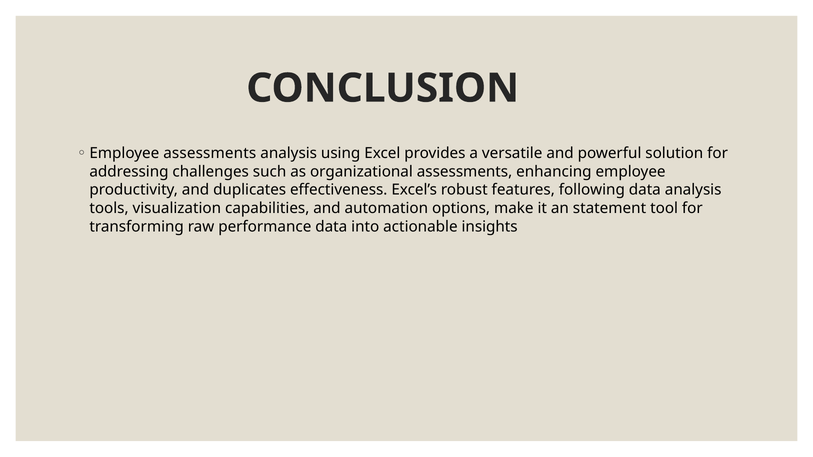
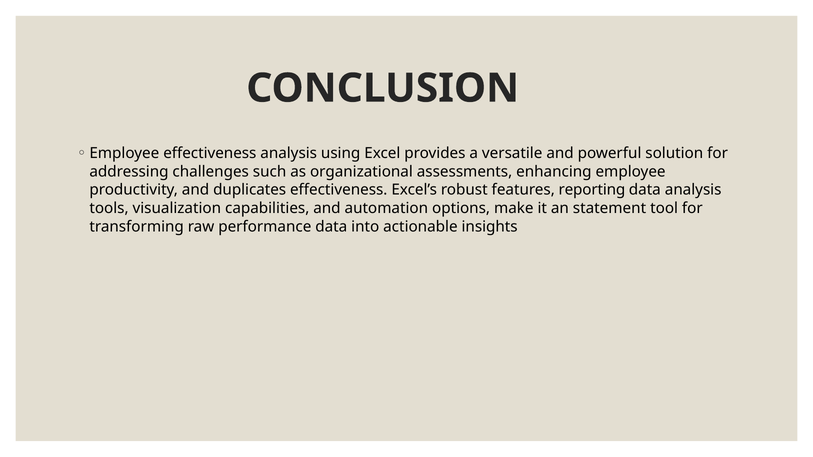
Employee assessments: assessments -> effectiveness
following: following -> reporting
